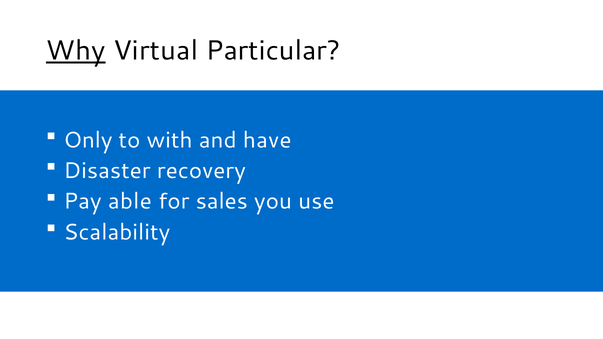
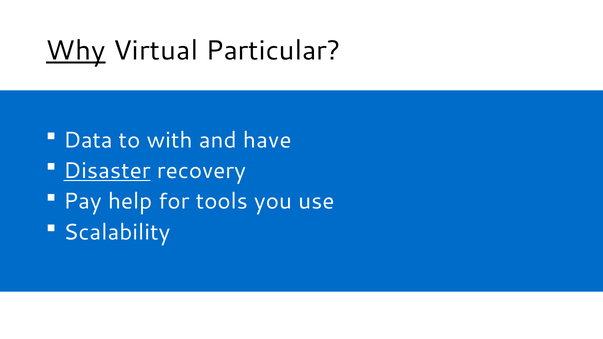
Only: Only -> Data
Disaster underline: none -> present
able: able -> help
sales: sales -> tools
